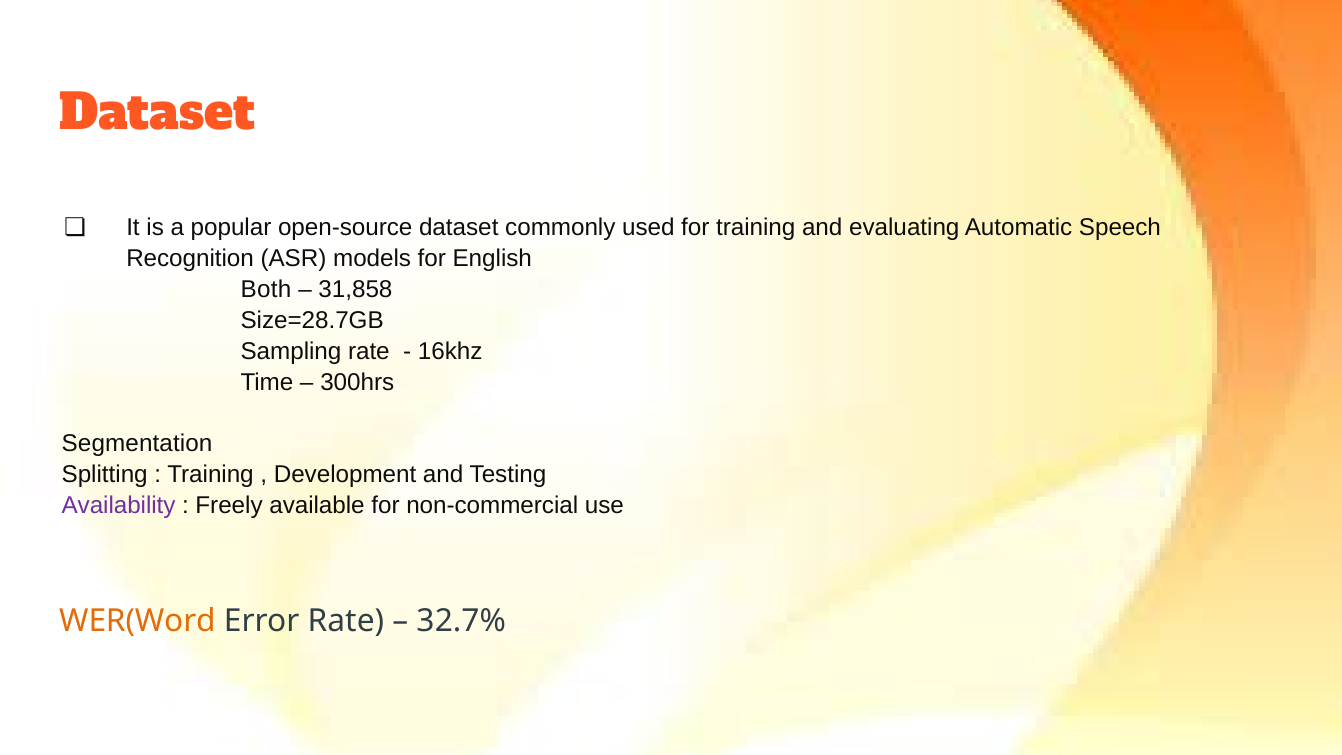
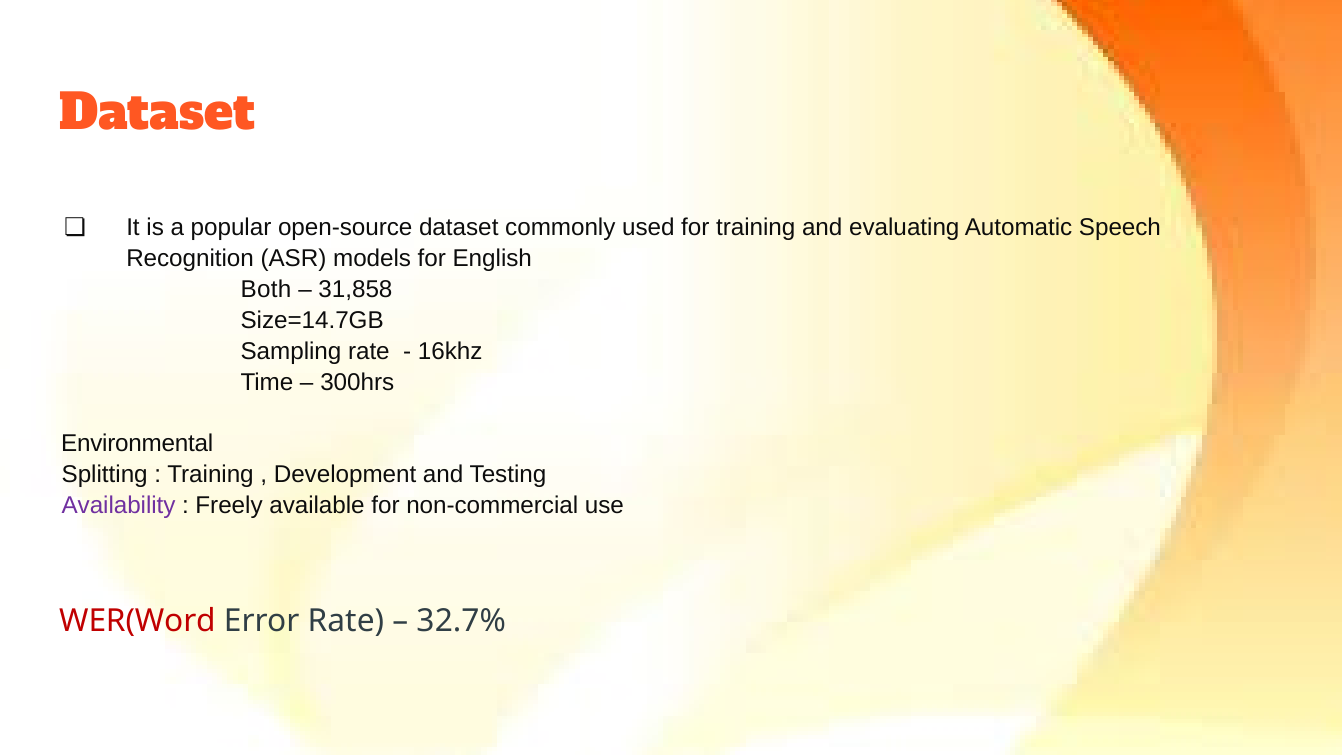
Size=28.7GB: Size=28.7GB -> Size=14.7GB
Segmentation: Segmentation -> Environmental
WER(Word colour: orange -> red
